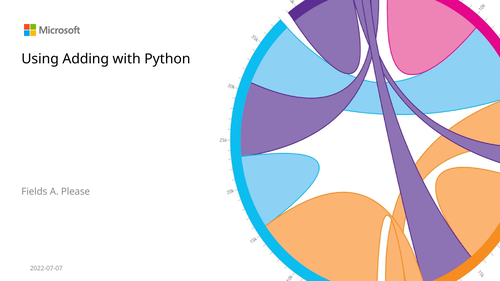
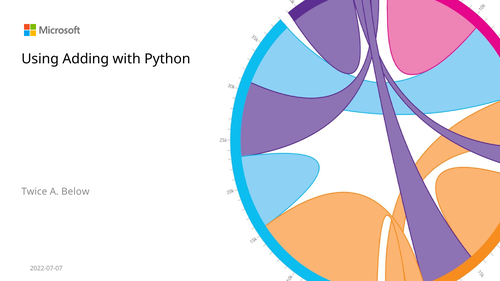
Fields: Fields -> Twice
Please: Please -> Below
